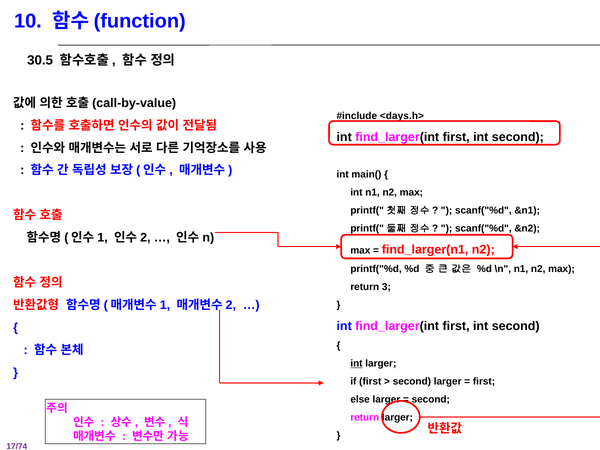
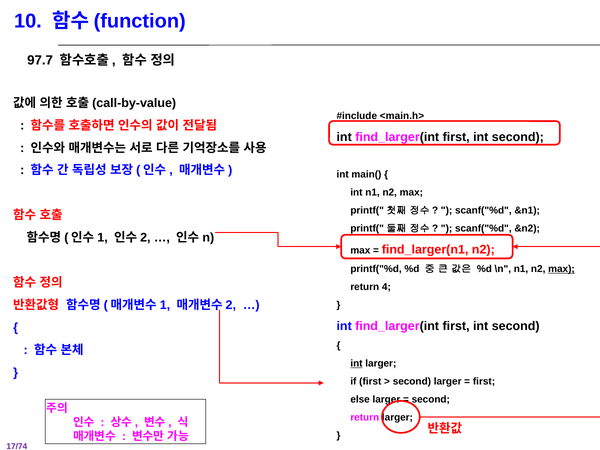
30.5: 30.5 -> 97.7
<days.h>: <days.h> -> <main.h>
max at (562, 269) underline: none -> present
3: 3 -> 4
